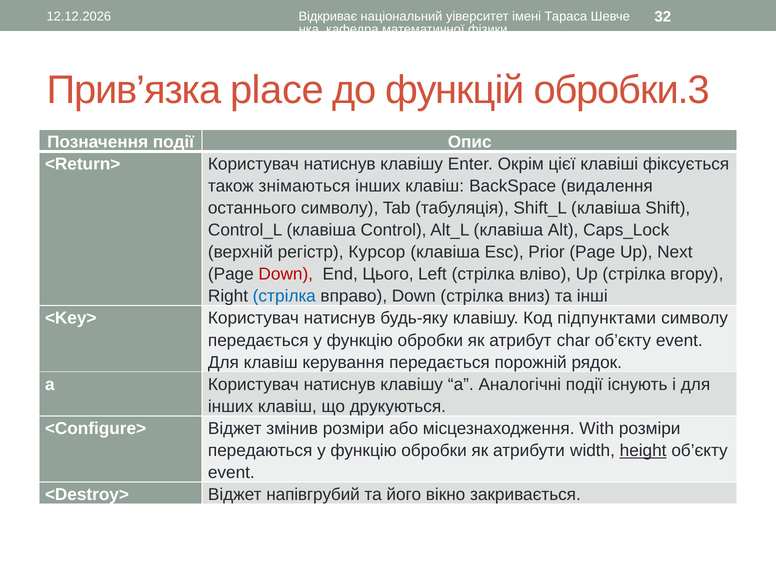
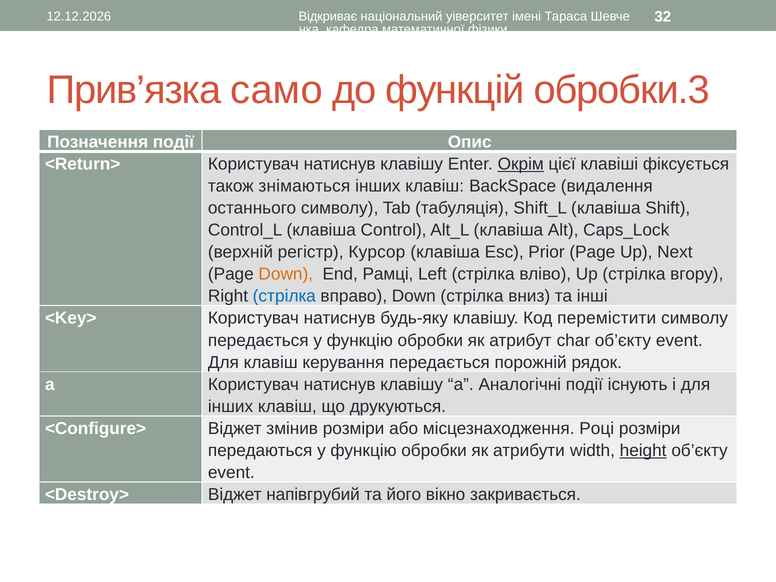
place: place -> само
Окрім underline: none -> present
Down at (286, 274) colour: red -> orange
Цього: Цього -> Рамці
підпунктами: підпунктами -> перемістити
With: With -> Році
